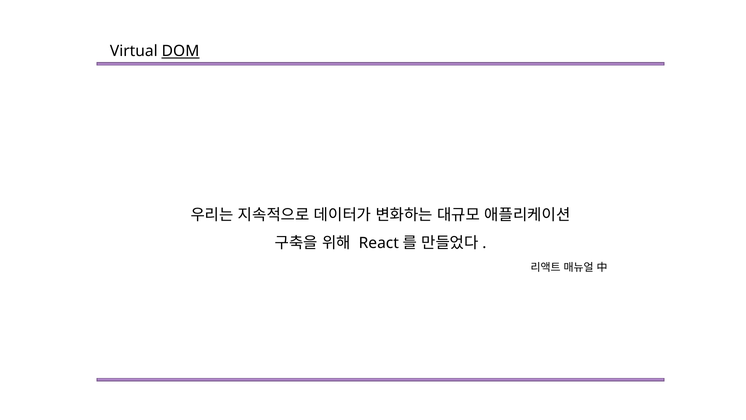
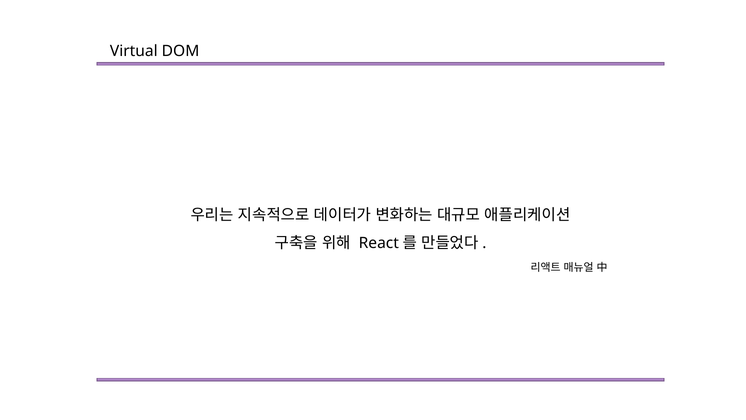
DOM underline: present -> none
